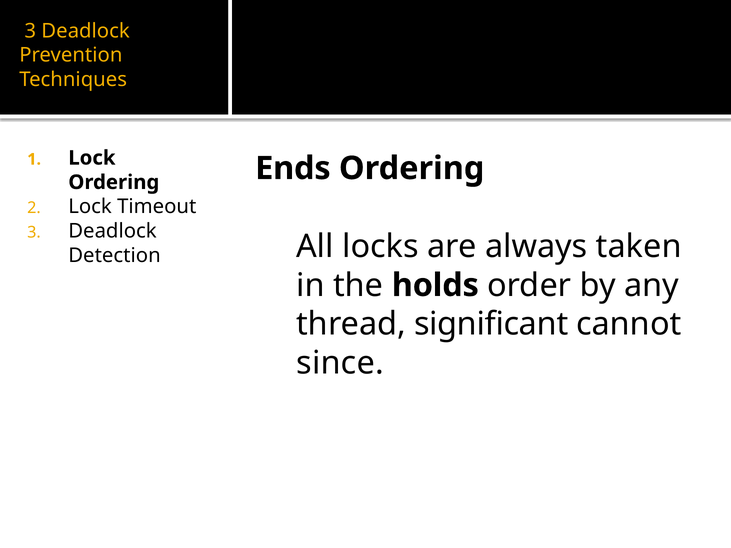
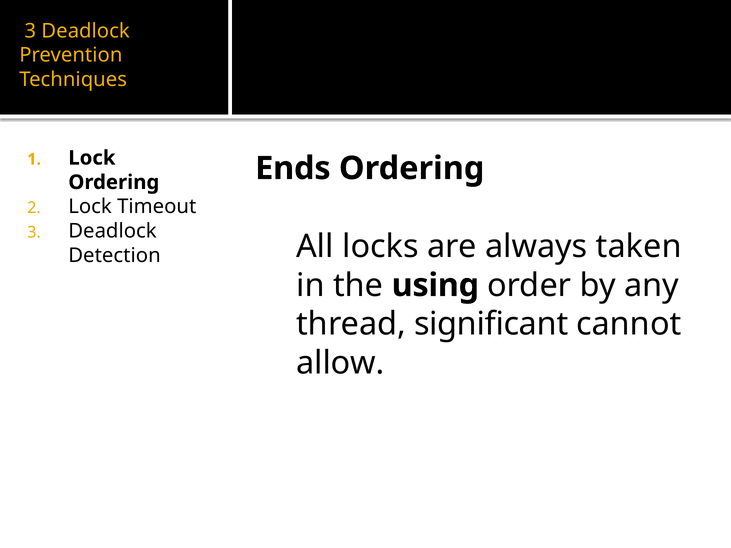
holds: holds -> using
since: since -> allow
